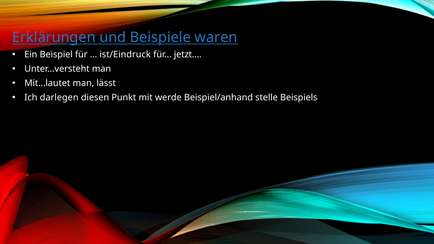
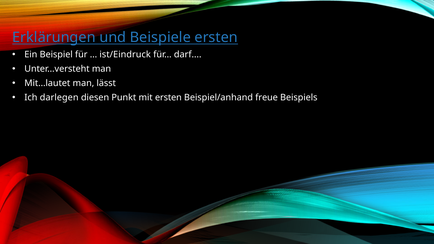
Beispiele waren: waren -> ersten
jetzt: jetzt -> darf
mit werde: werde -> ersten
stelle: stelle -> freue
